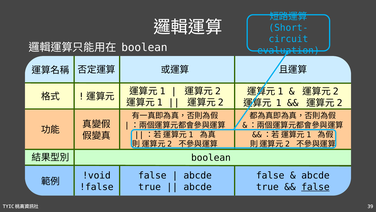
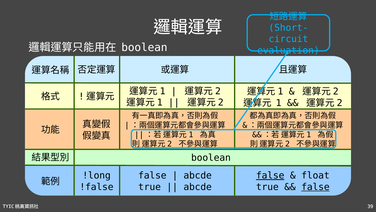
!void: !void -> !long
false at (270, 175) underline: none -> present
abcde at (315, 175): abcde -> float
